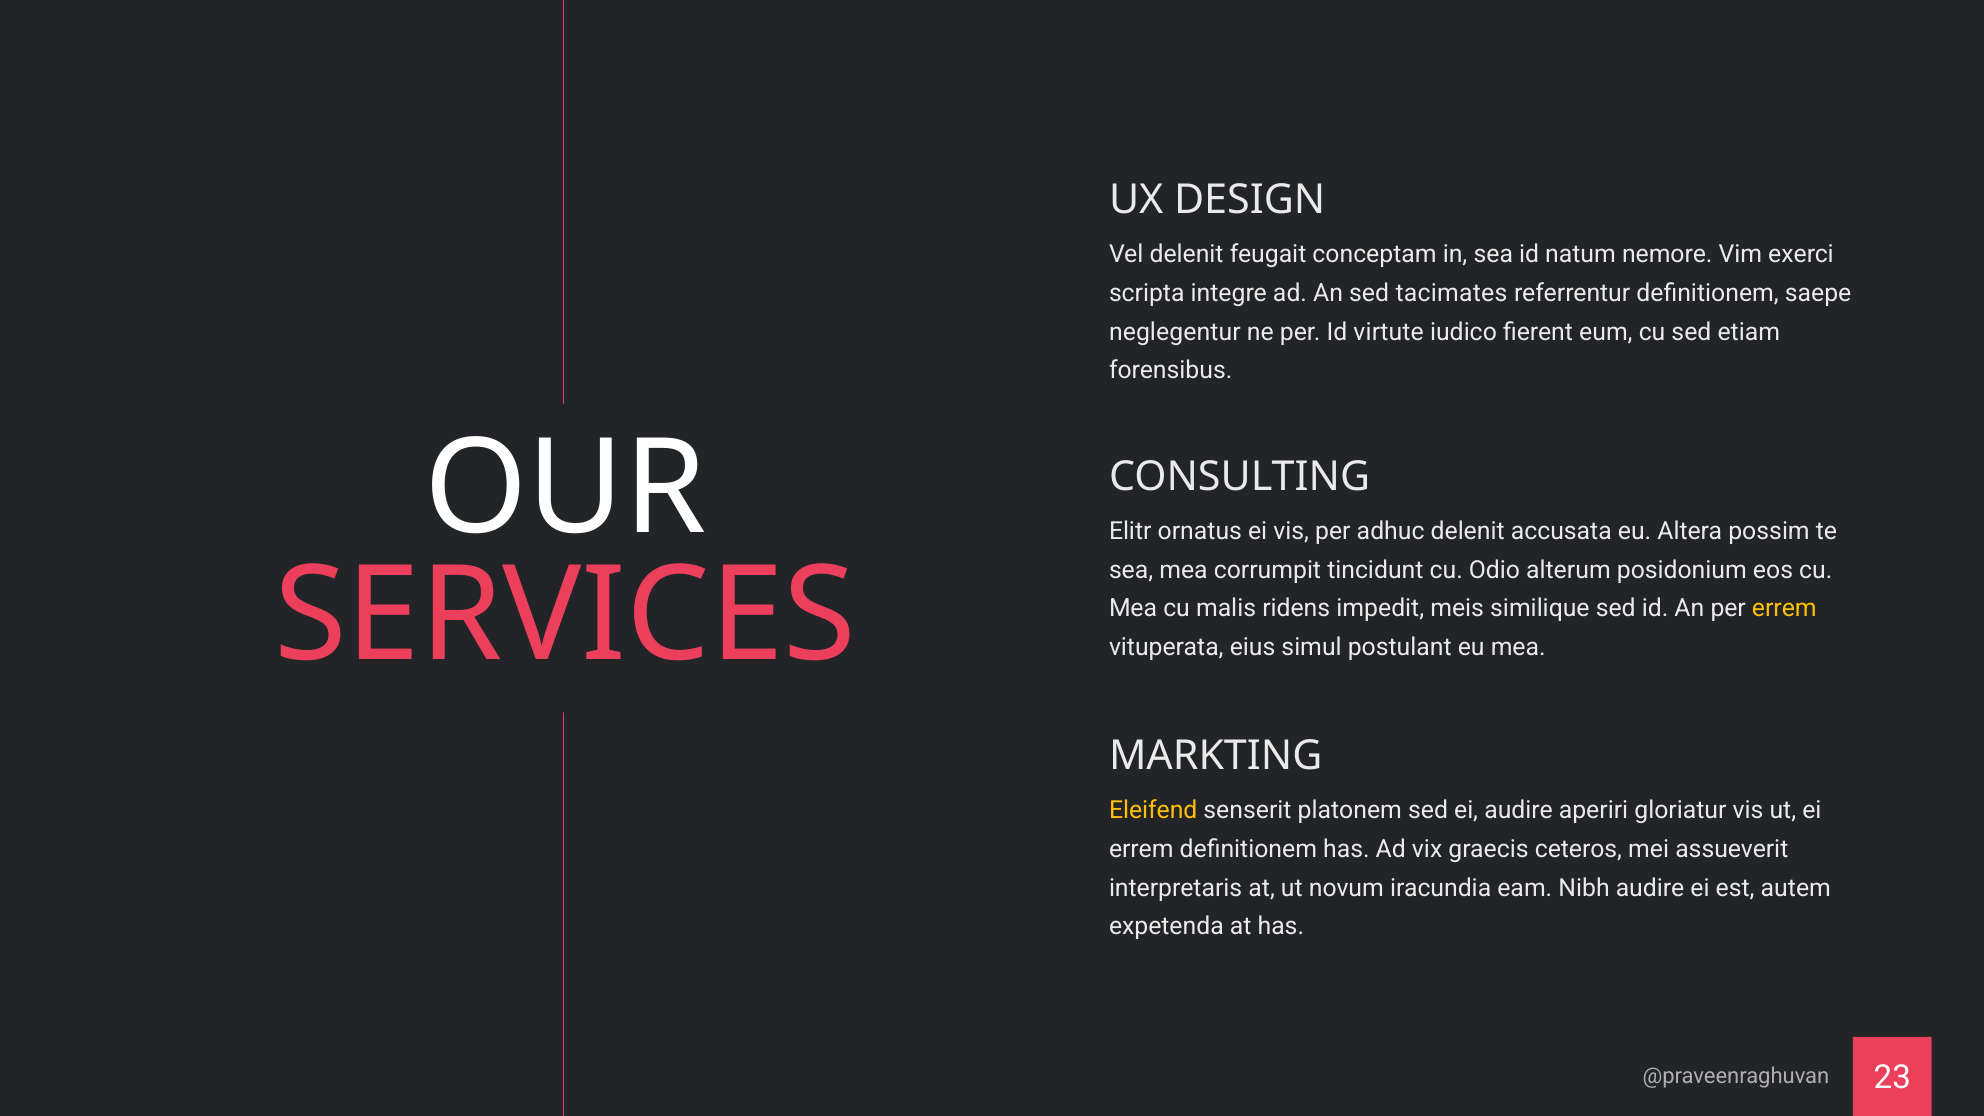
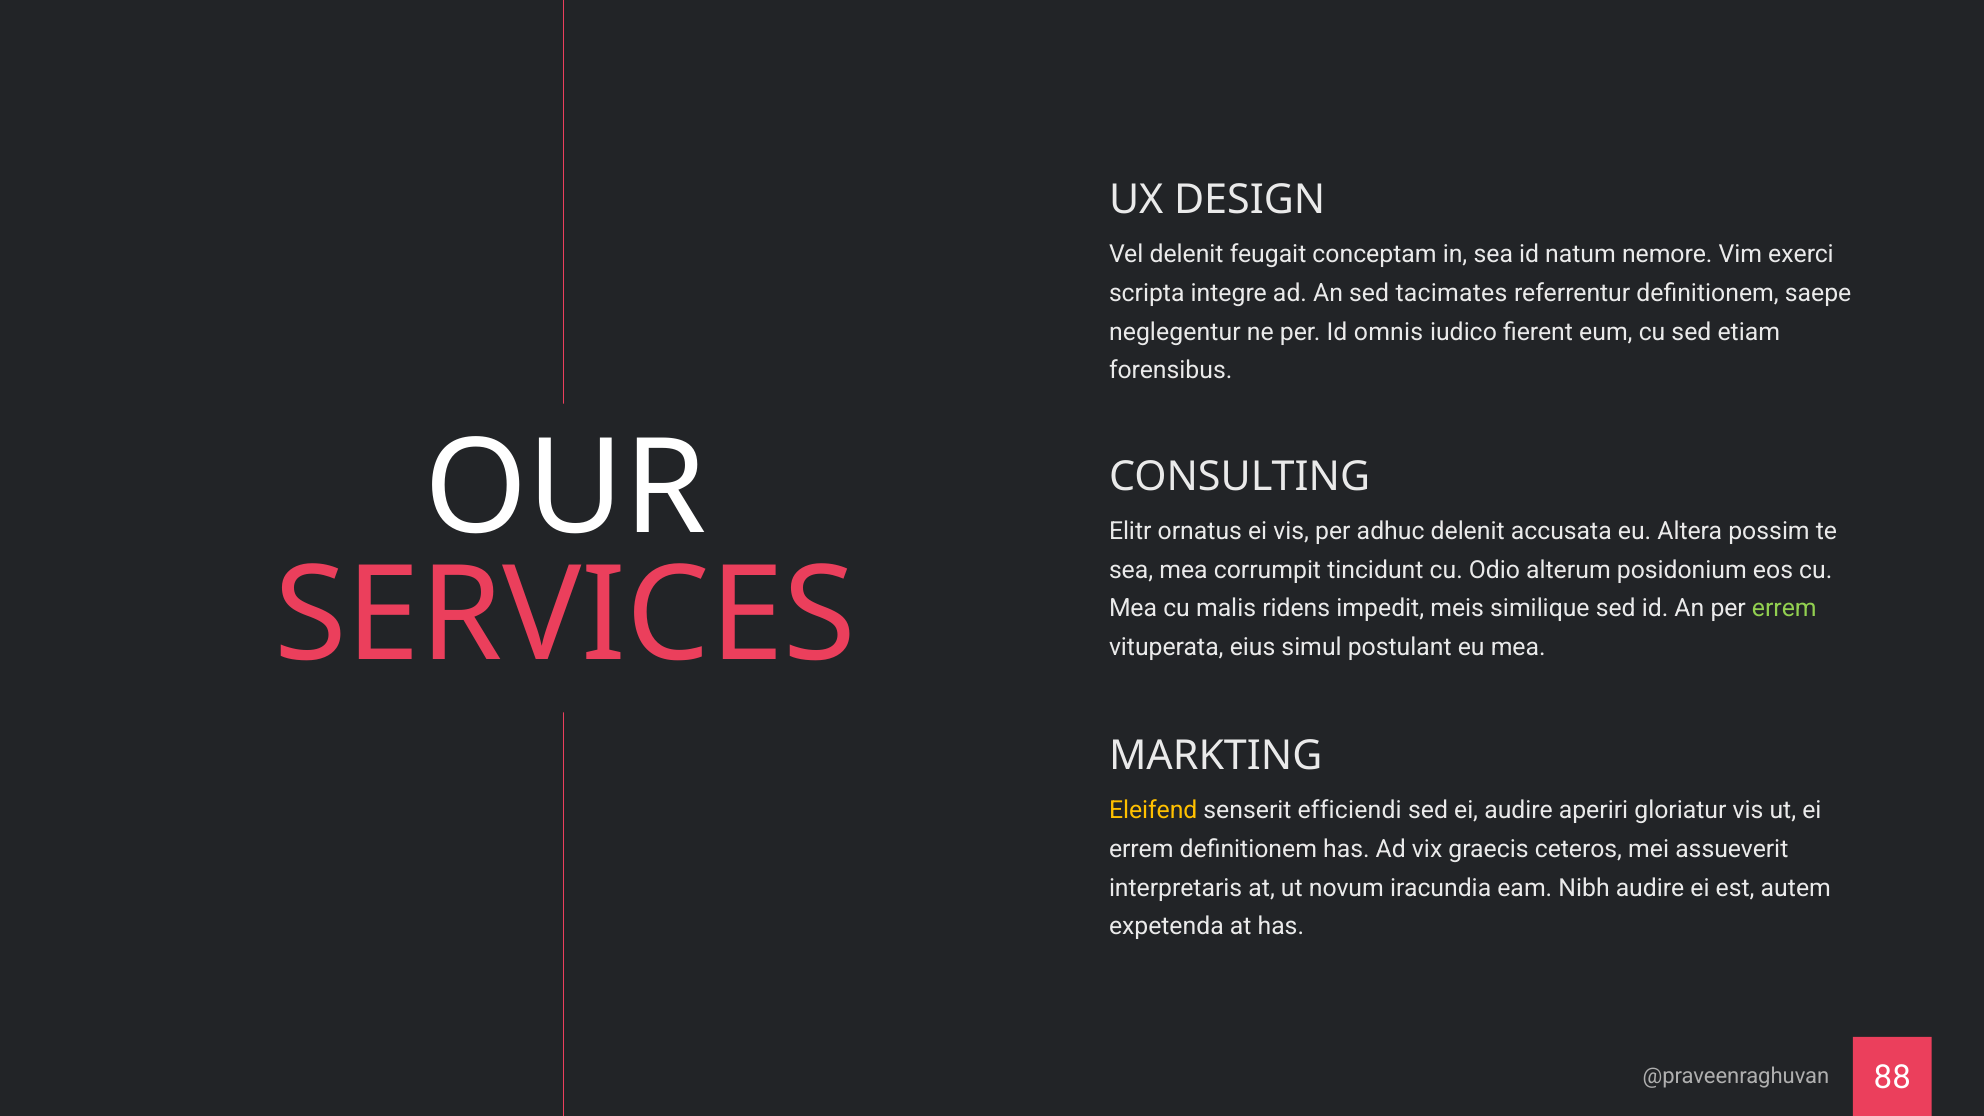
virtute: virtute -> omnis
errem at (1784, 609) colour: yellow -> light green
platonem: platonem -> efficiendi
23: 23 -> 88
